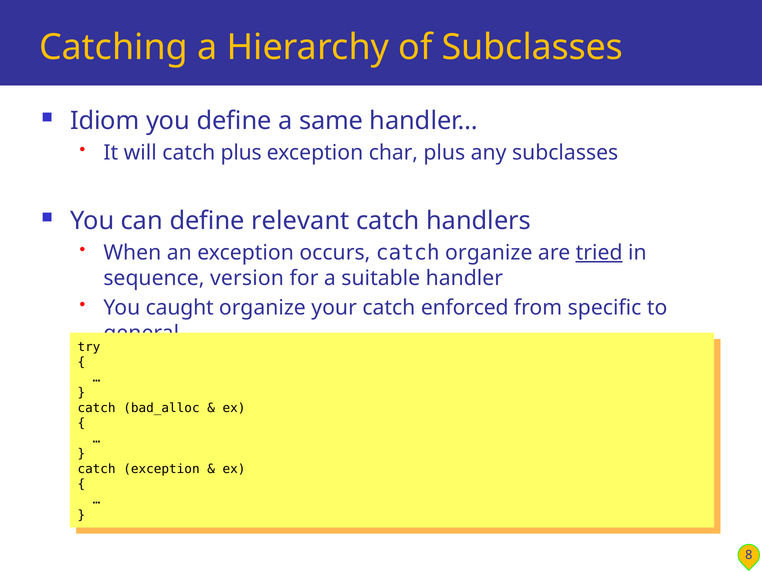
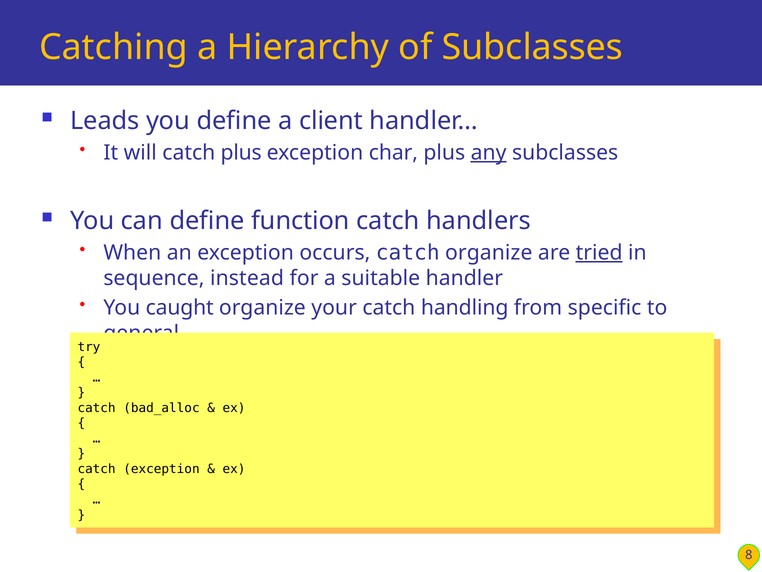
Idiom: Idiom -> Leads
same: same -> client
any underline: none -> present
relevant: relevant -> function
version: version -> instead
enforced: enforced -> handling
